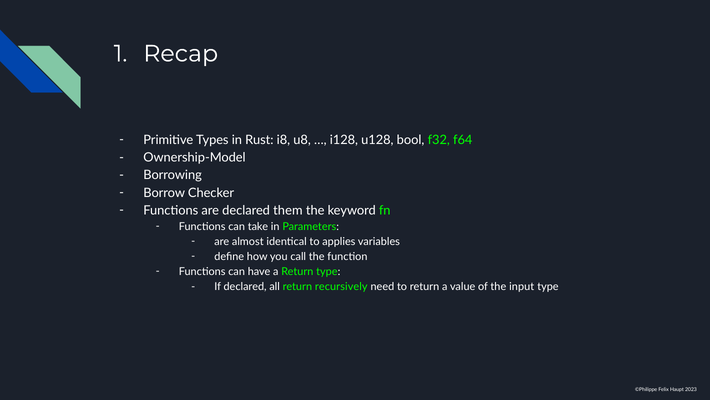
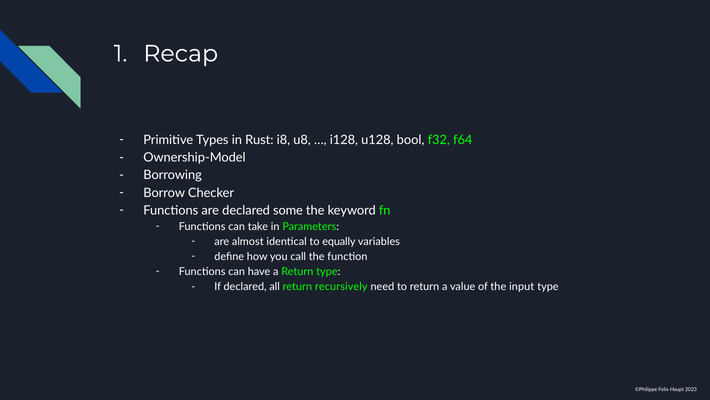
them: them -> some
applies: applies -> equally
